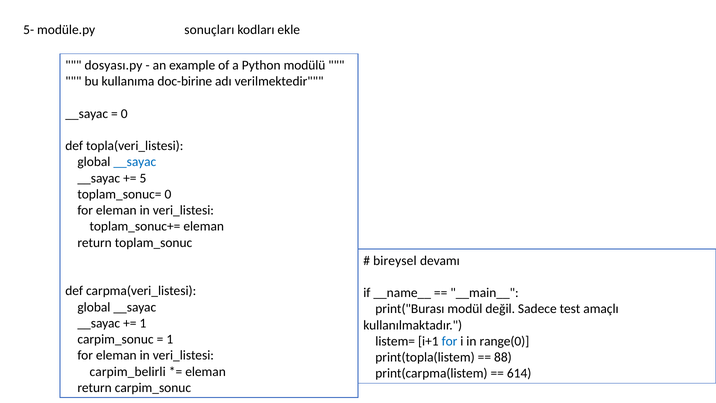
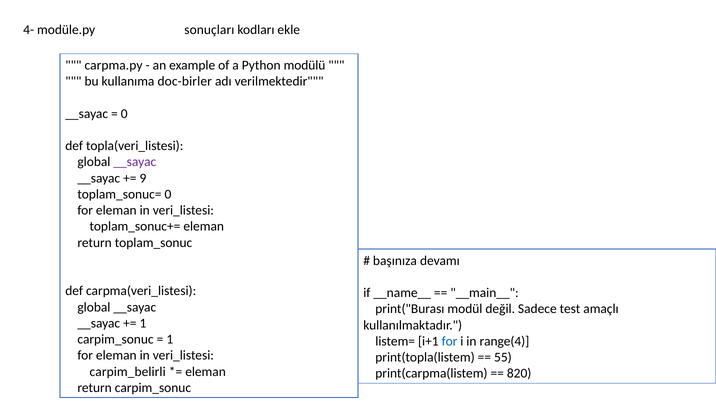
5-: 5- -> 4-
dosyası.py: dosyası.py -> carpma.py
doc-birine: doc-birine -> doc-birler
__sayac at (135, 162) colour: blue -> purple
5: 5 -> 9
bireysel: bireysel -> başınıza
range(0: range(0 -> range(4
88: 88 -> 55
614: 614 -> 820
